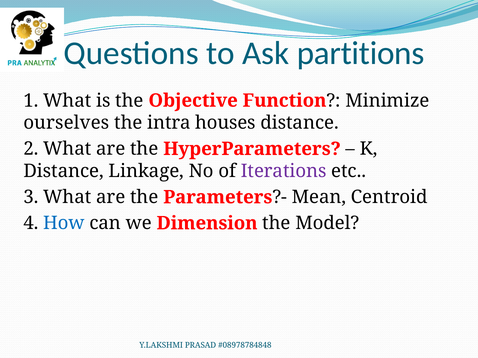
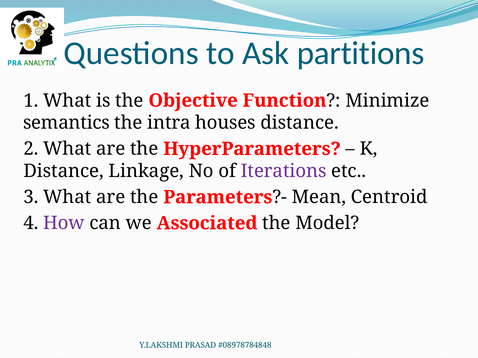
ourselves: ourselves -> semantics
How colour: blue -> purple
Dimension: Dimension -> Associated
